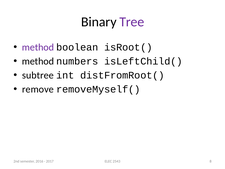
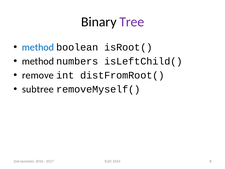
method at (38, 47) colour: purple -> blue
subtree: subtree -> remove
remove: remove -> subtree
